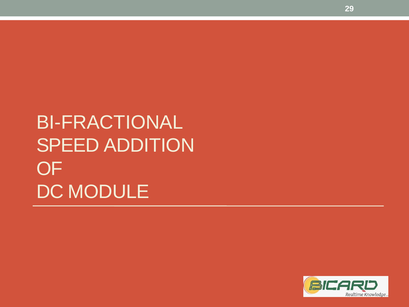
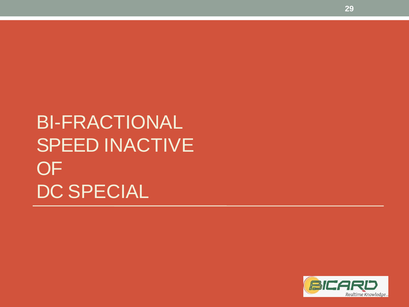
ADDITION: ADDITION -> INACTIVE
MODULE: MODULE -> SPECIAL
